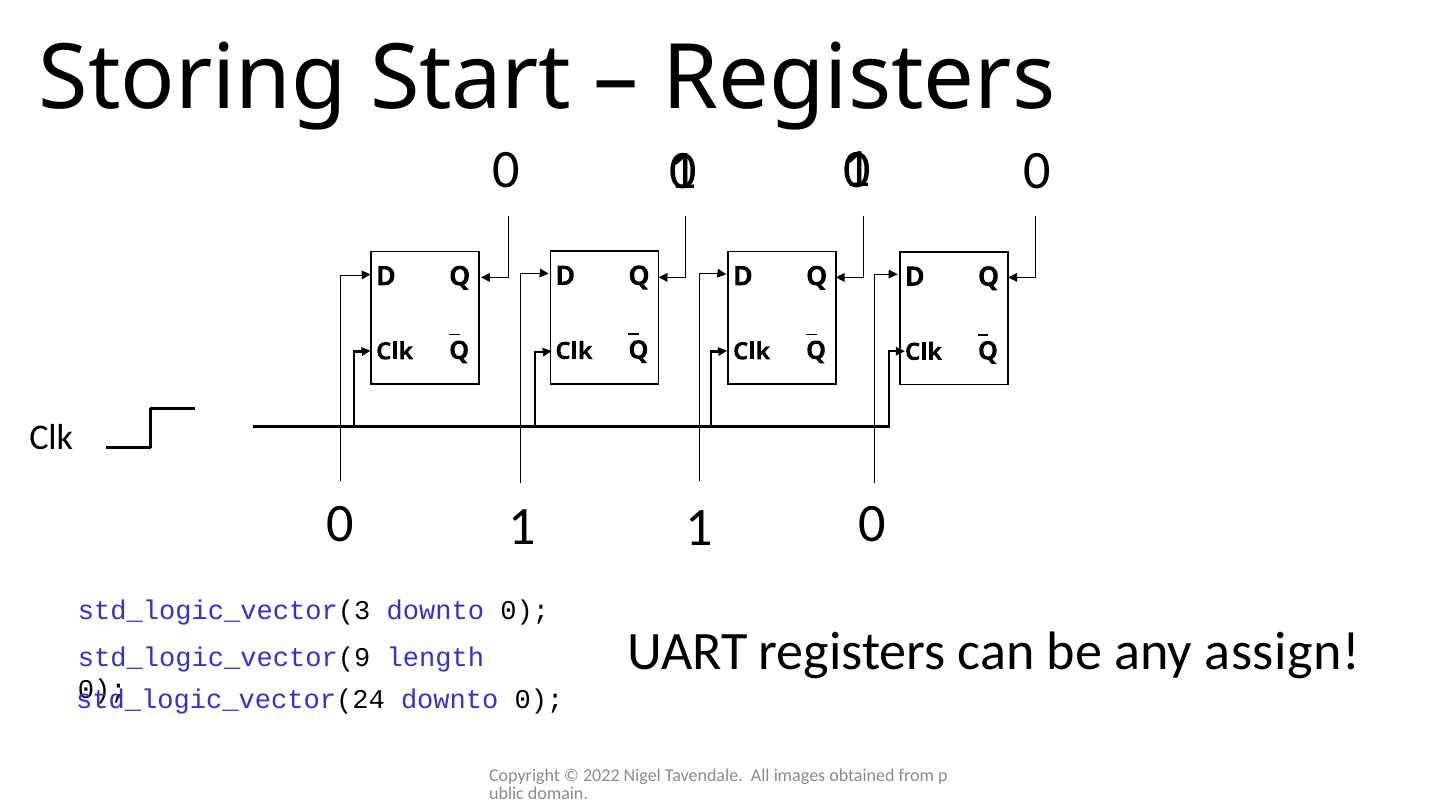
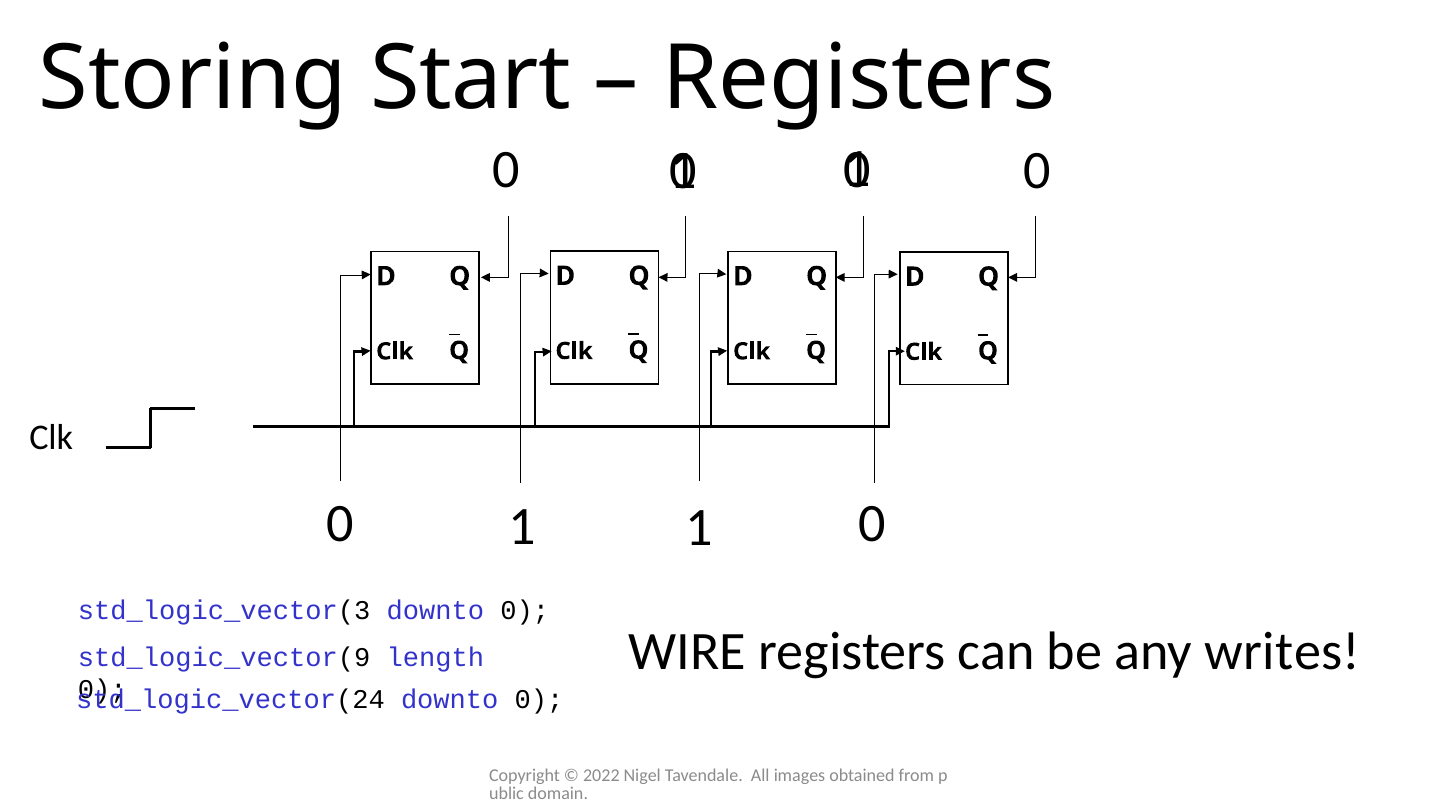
UART: UART -> WIRE
assign: assign -> writes
